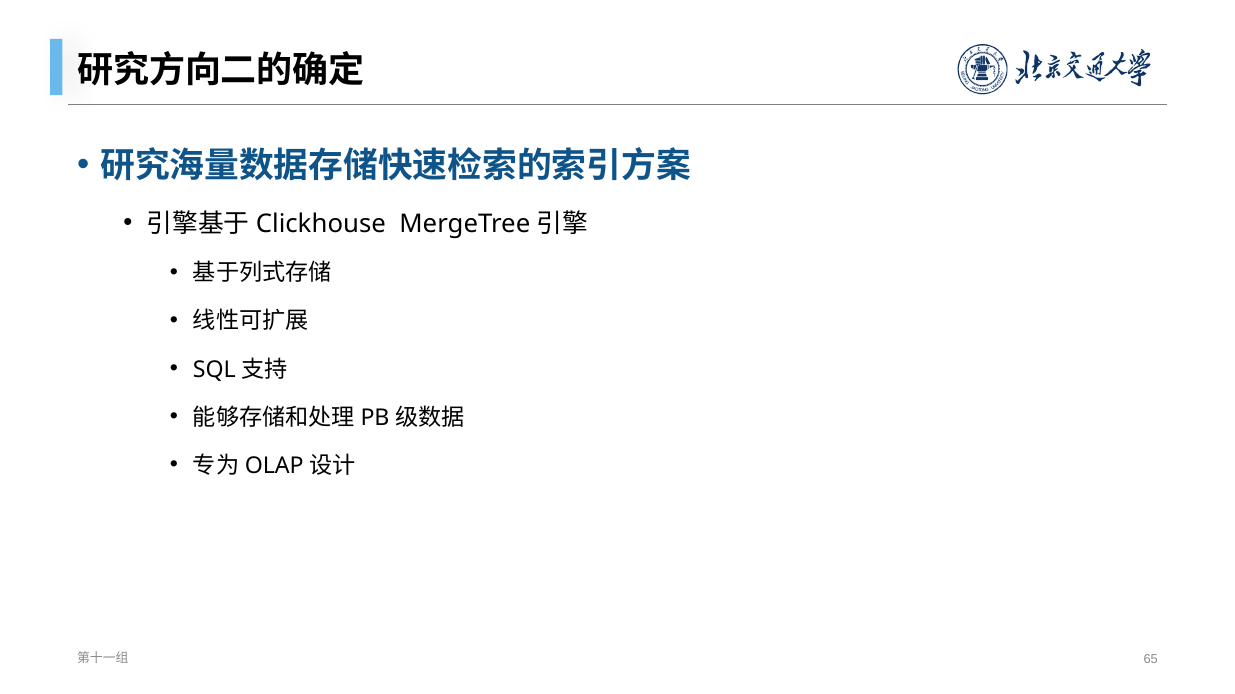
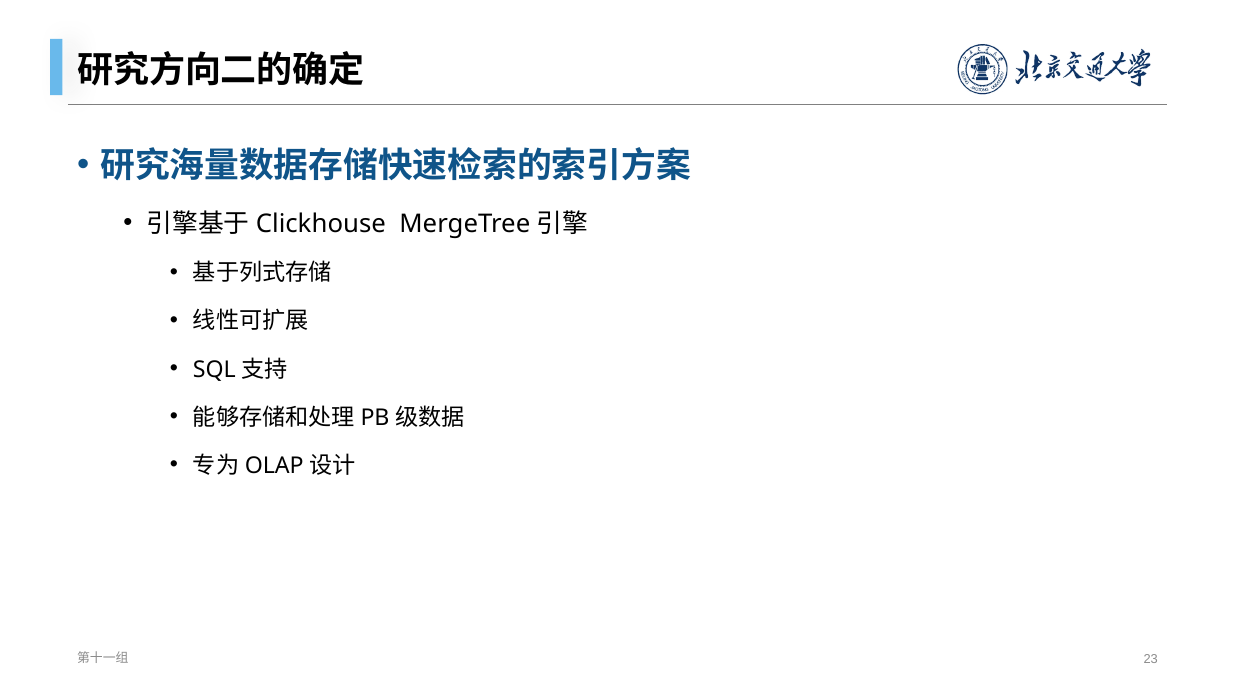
65: 65 -> 23
